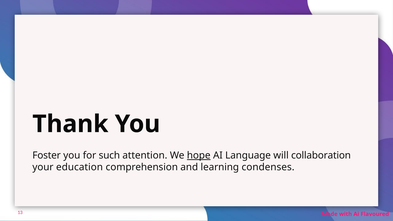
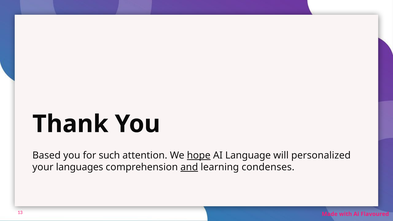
Foster: Foster -> Based
collaboration: collaboration -> personalized
education: education -> languages
and underline: none -> present
